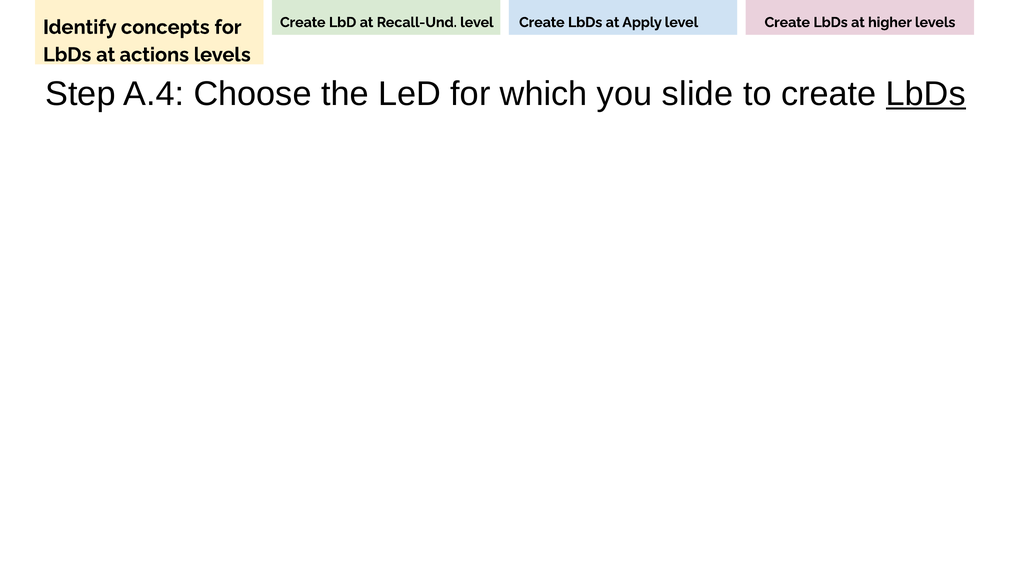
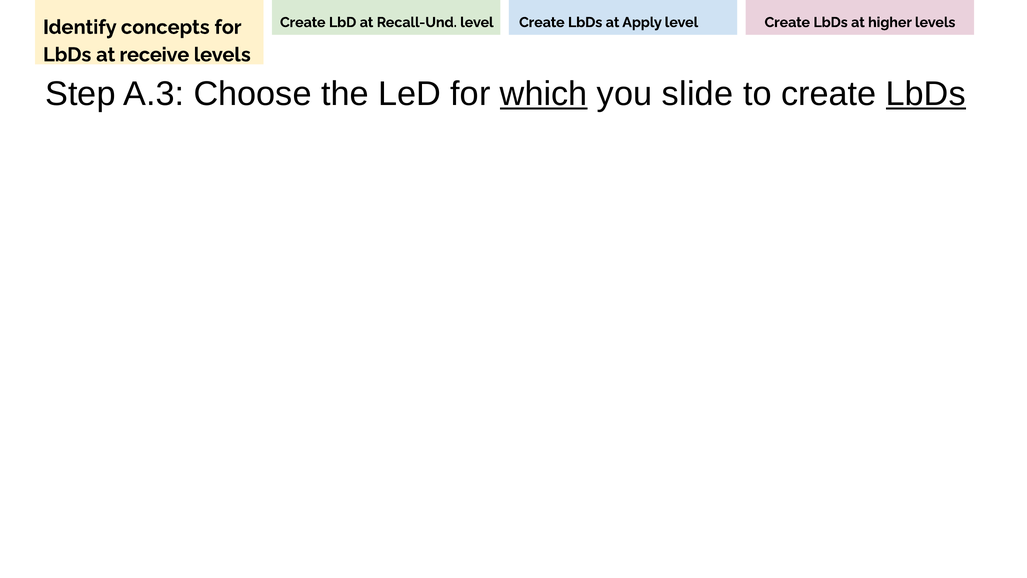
actions: actions -> receive
A.4: A.4 -> A.3
which underline: none -> present
